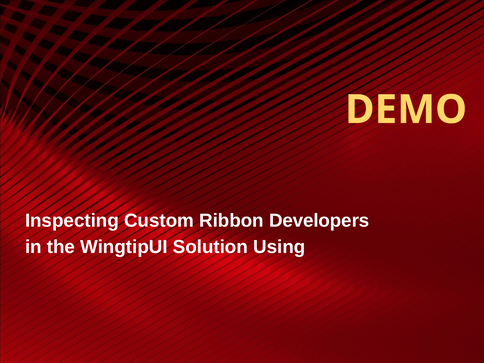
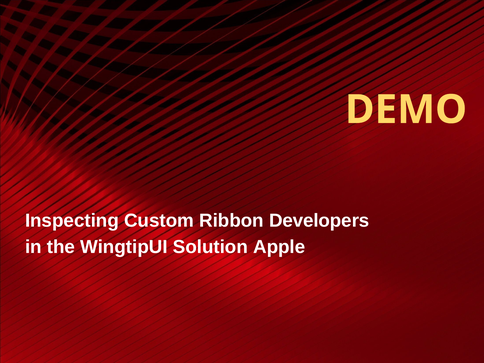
Using: Using -> Apple
